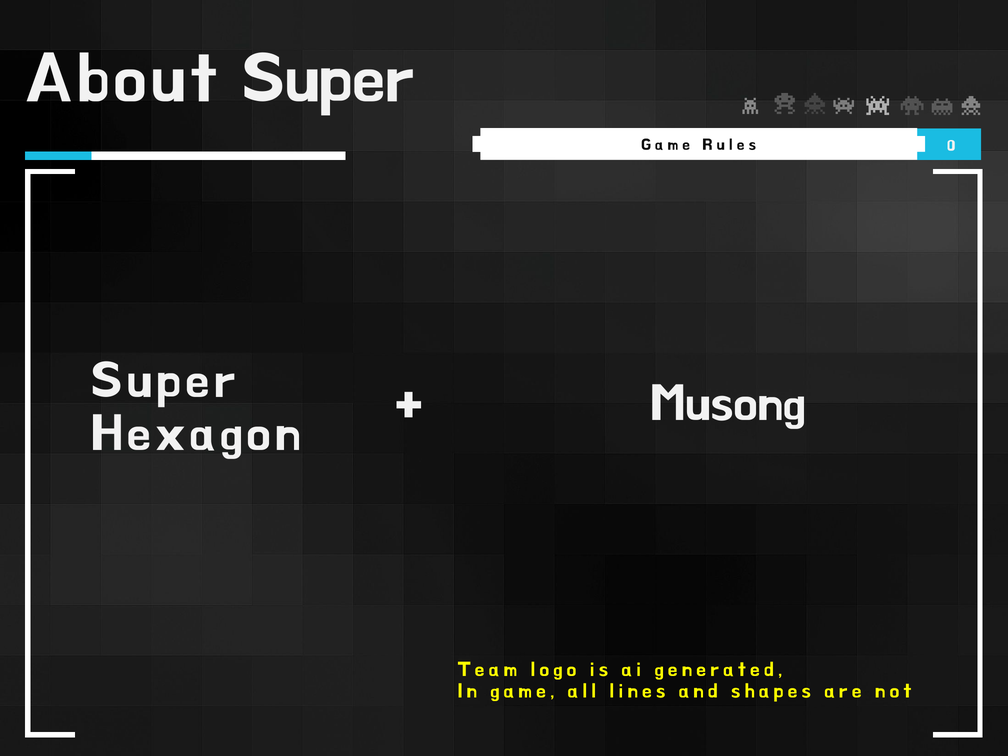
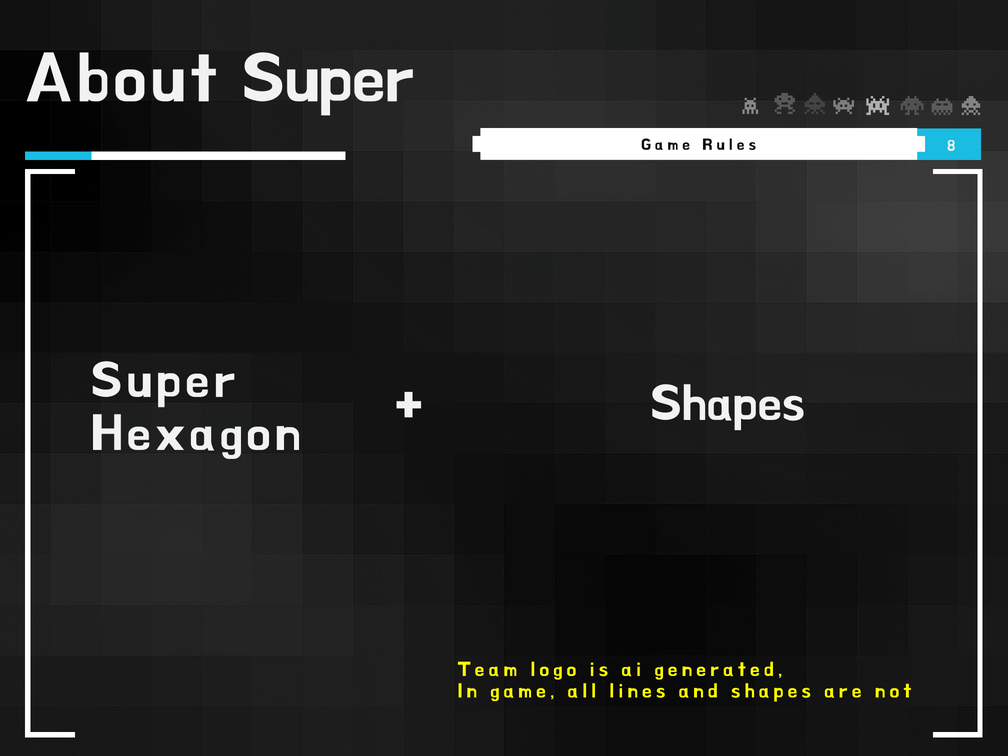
0: 0 -> 8
Musong at (728, 402): Musong -> Shapes
